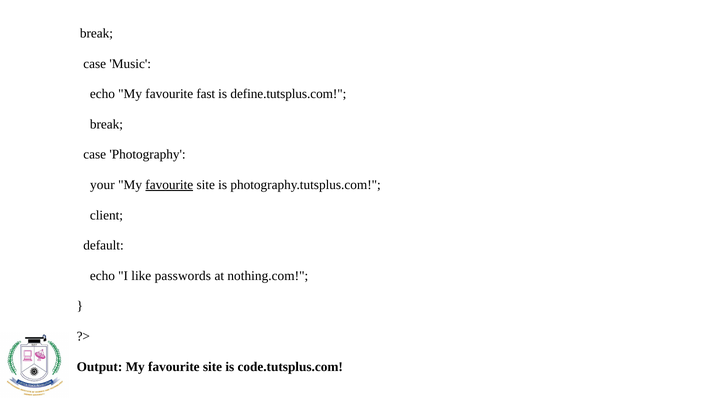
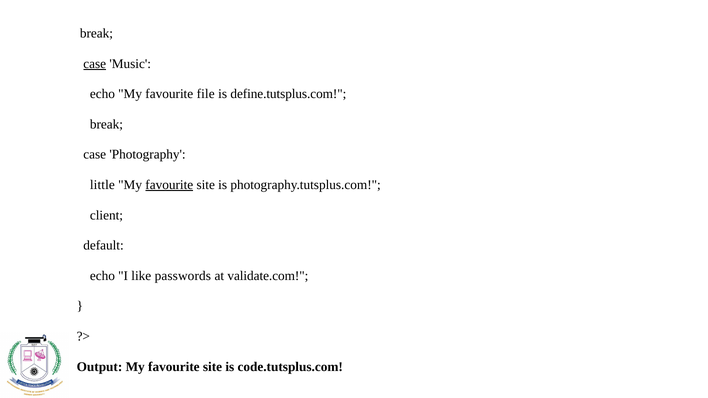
case at (95, 64) underline: none -> present
fast: fast -> file
your: your -> little
nothing.com: nothing.com -> validate.com
